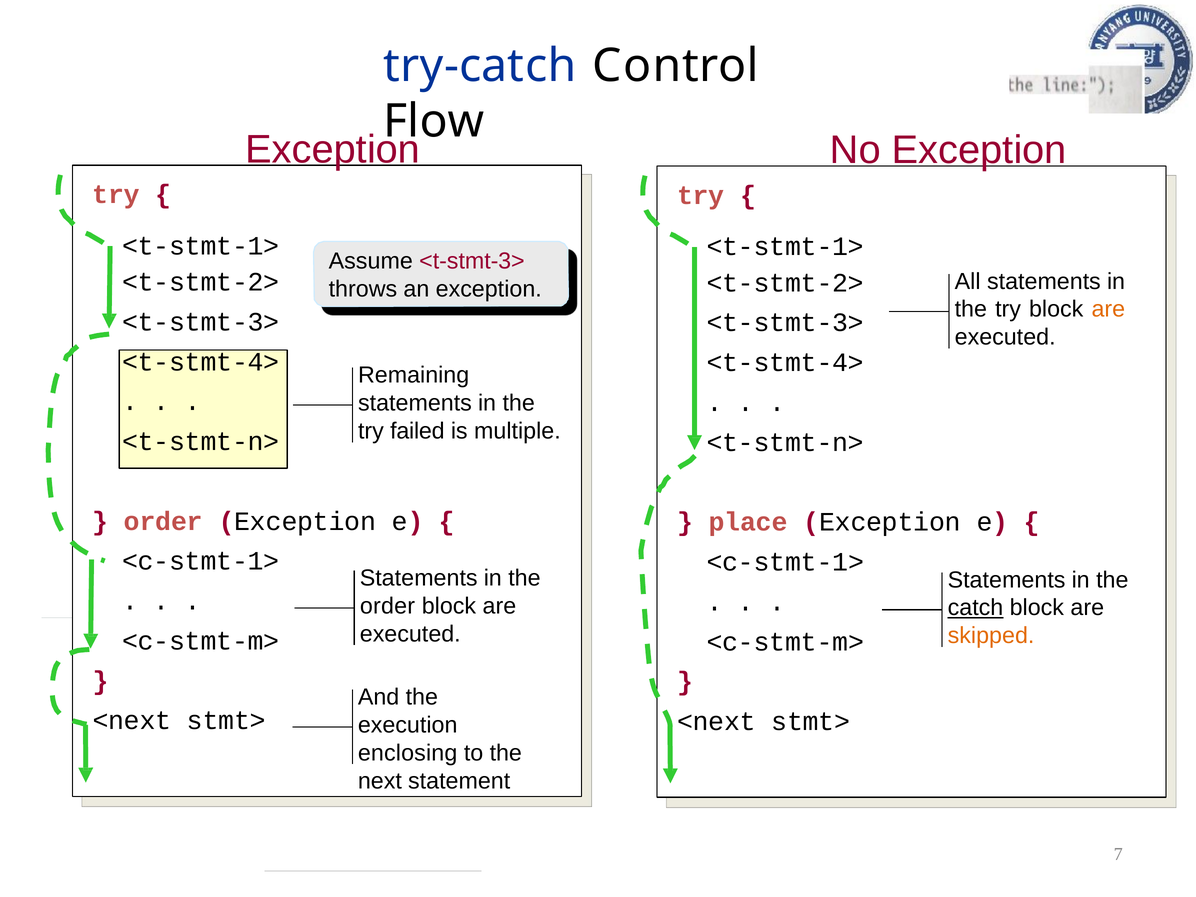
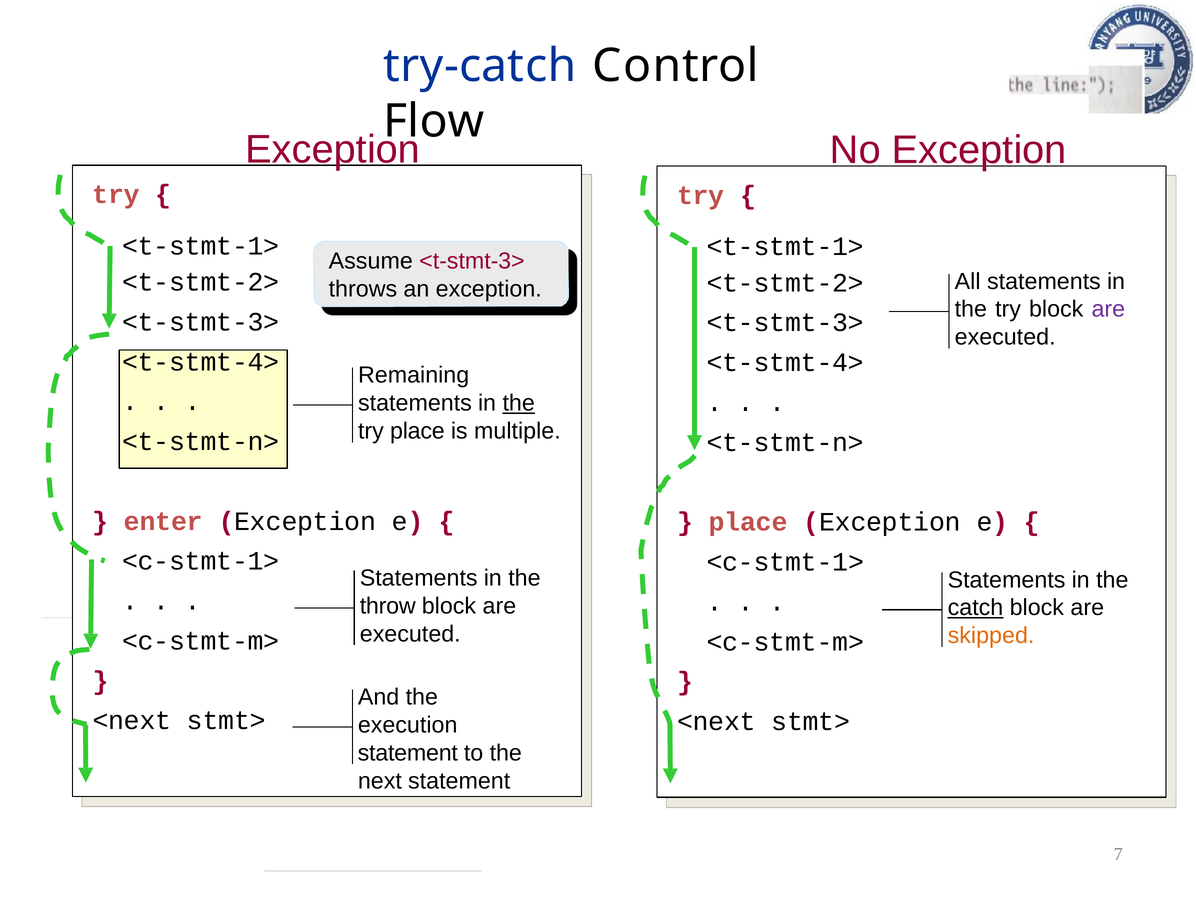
are at (1108, 309) colour: orange -> purple
the at (519, 403) underline: none -> present
try failed: failed -> place
order at (163, 521): order -> enter
order at (387, 606): order -> throw
enclosing at (408, 753): enclosing -> statement
